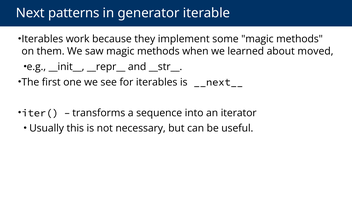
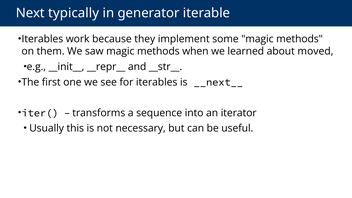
patterns: patterns -> typically
